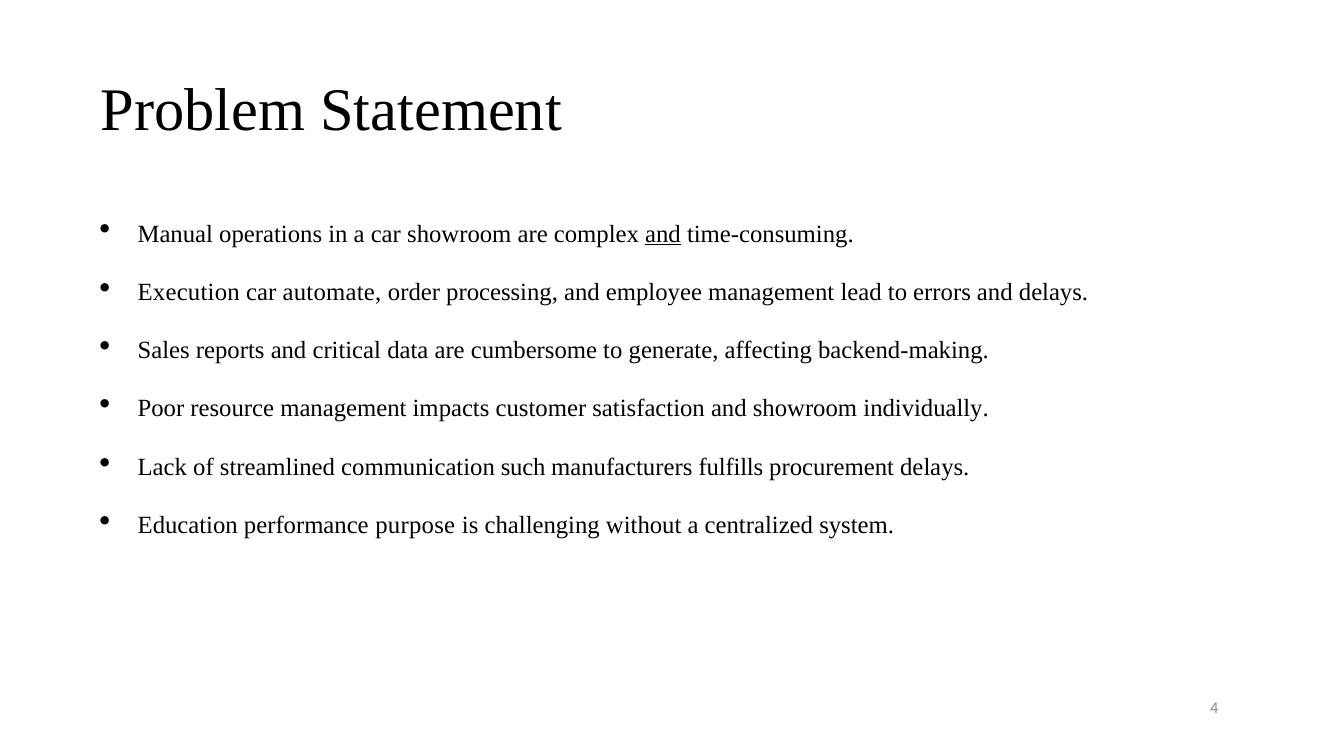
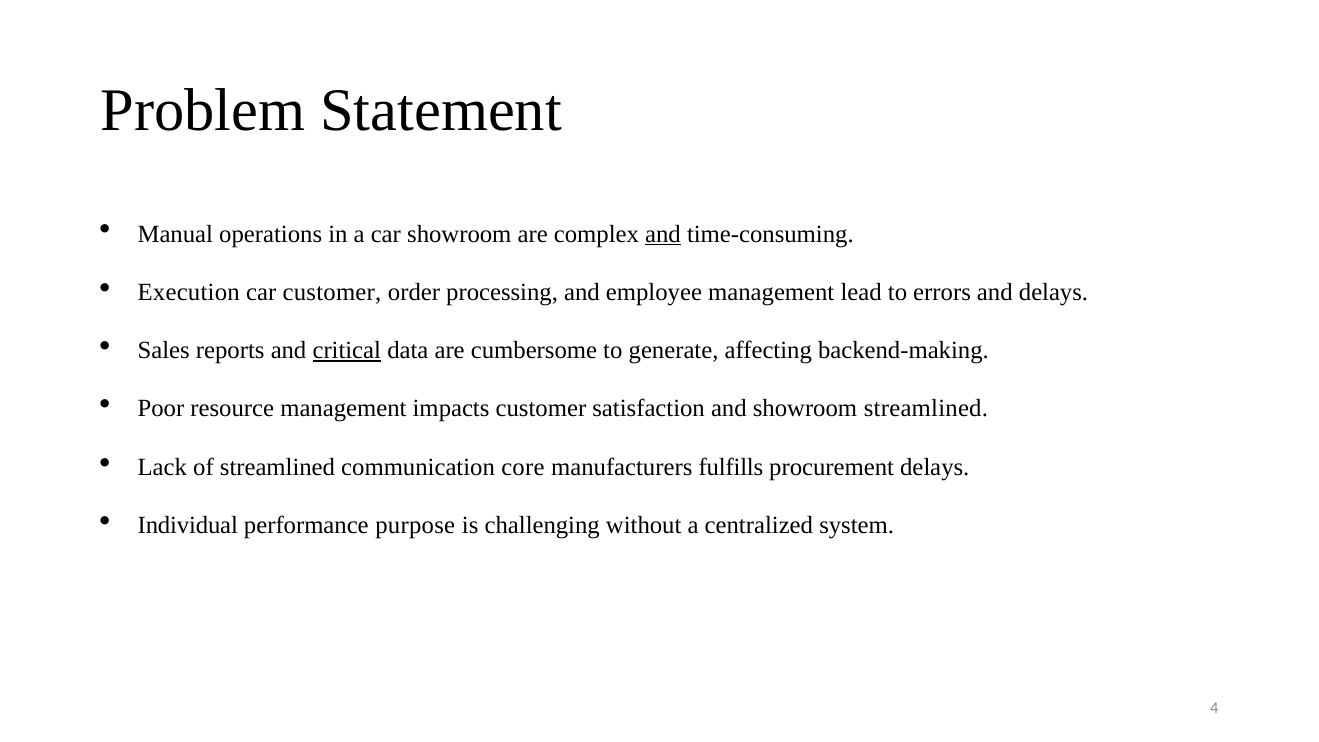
car automate: automate -> customer
critical underline: none -> present
showroom individually: individually -> streamlined
such: such -> core
Education: Education -> Individual
